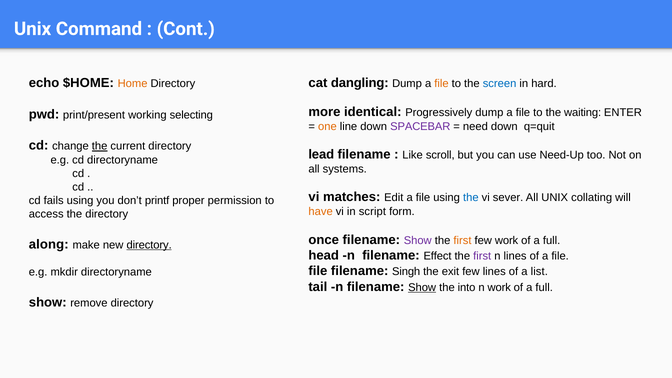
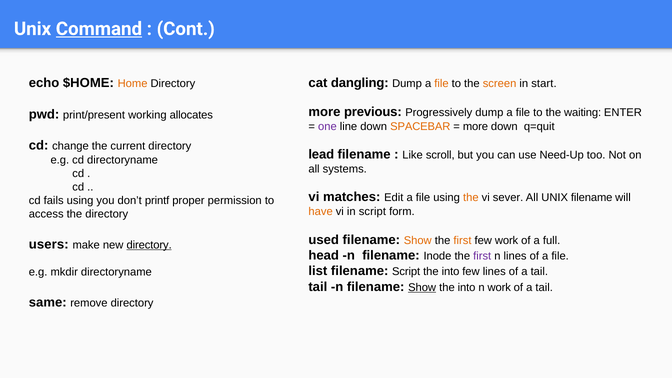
Command underline: none -> present
screen colour: blue -> orange
hard: hard -> start
identical: identical -> previous
selecting: selecting -> allocates
one colour: orange -> purple
SPACEBAR colour: purple -> orange
need at (475, 126): need -> more
the at (100, 146) underline: present -> none
the at (471, 198) colour: blue -> orange
UNIX collating: collating -> filename
once: once -> used
Show at (418, 240) colour: purple -> orange
along: along -> users
Effect: Effect -> Inode
file at (318, 271): file -> list
filename Singh: Singh -> Script
exit at (450, 272): exit -> into
lines of a list: list -> tail
full at (544, 287): full -> tail
show at (48, 302): show -> same
